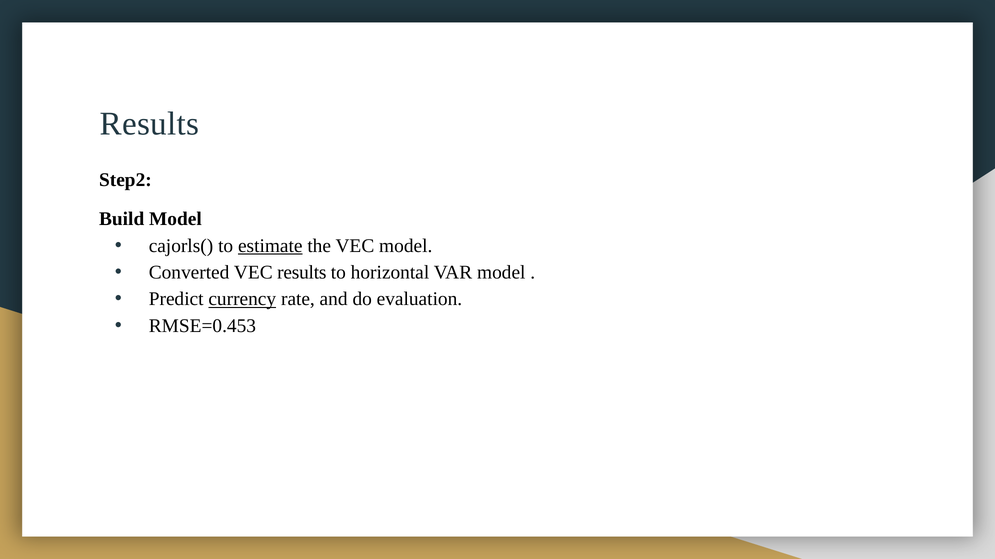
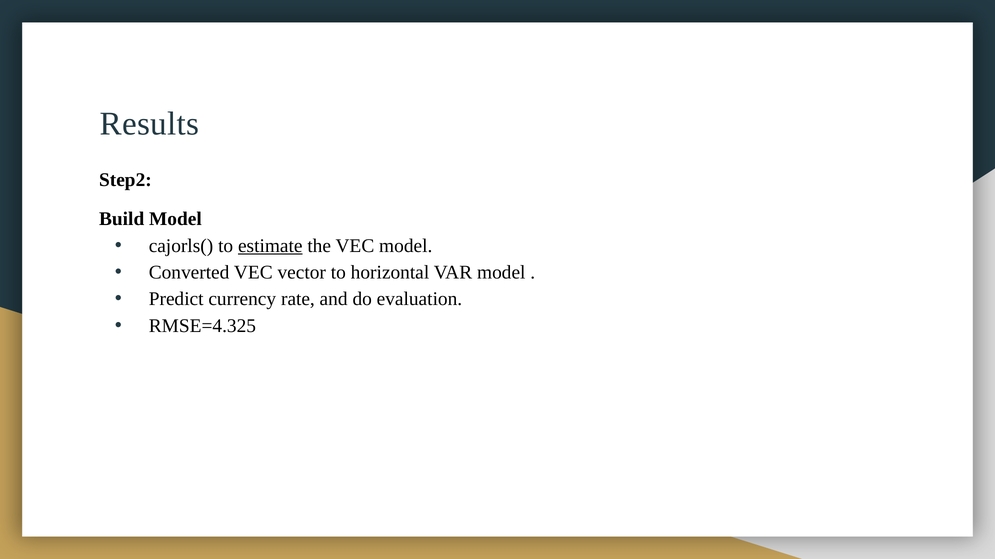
VEC results: results -> vector
currency underline: present -> none
RMSE=0.453: RMSE=0.453 -> RMSE=4.325
